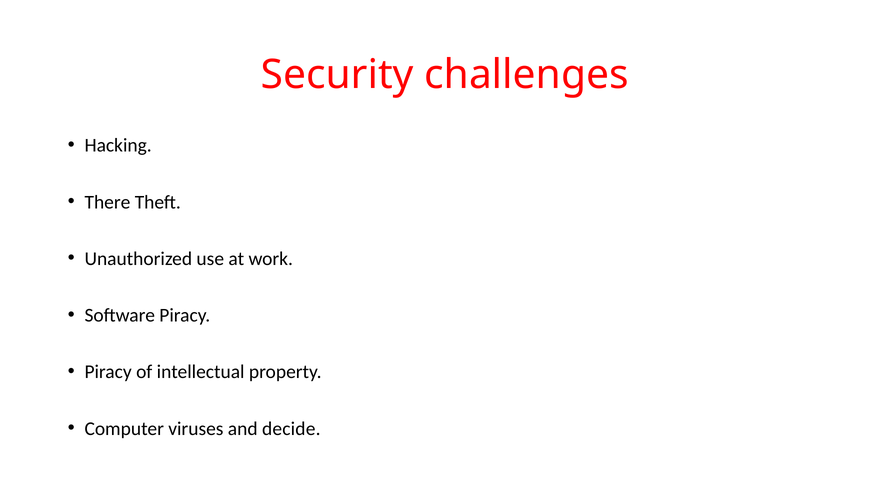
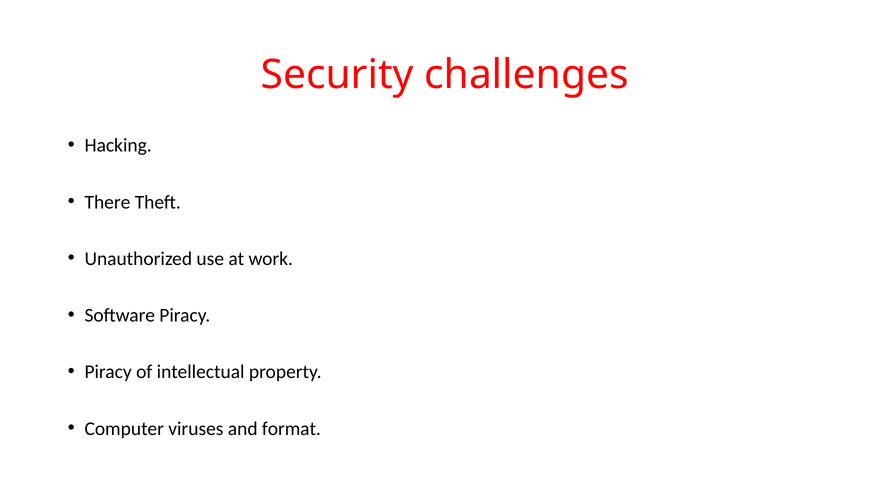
decide: decide -> format
